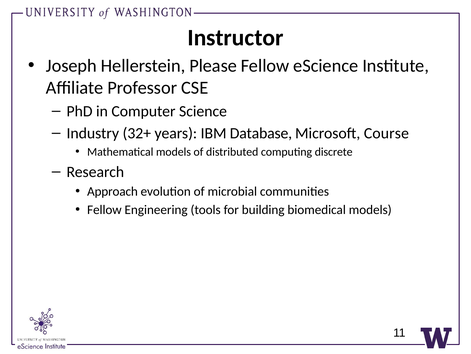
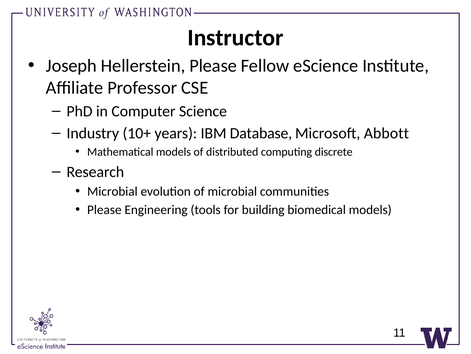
32+: 32+ -> 10+
Course: Course -> Abbott
Approach at (112, 191): Approach -> Microbial
Fellow at (104, 209): Fellow -> Please
